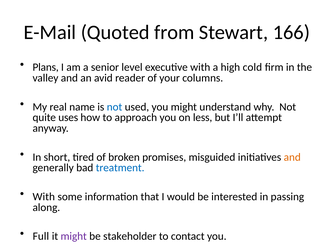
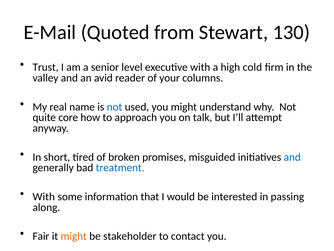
166: 166 -> 130
Plans: Plans -> Trust
uses: uses -> core
less: less -> talk
and at (292, 157) colour: orange -> blue
Full: Full -> Fair
might at (74, 236) colour: purple -> orange
